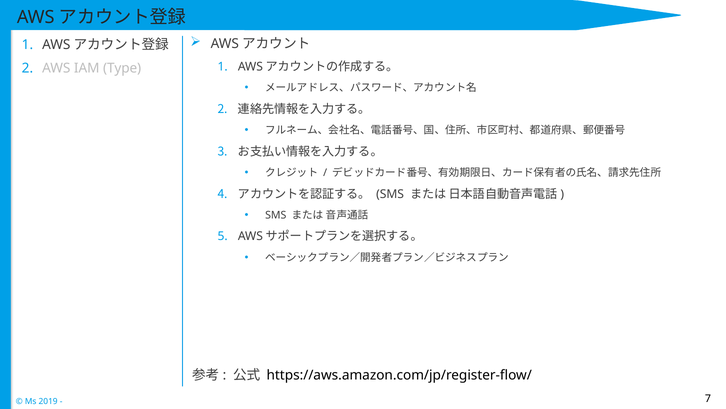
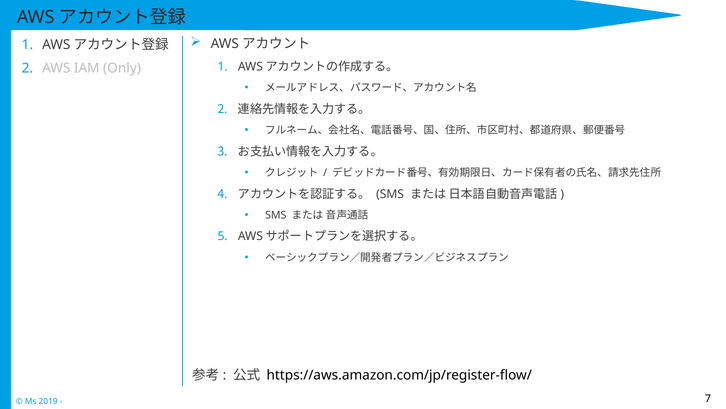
Type: Type -> Only
